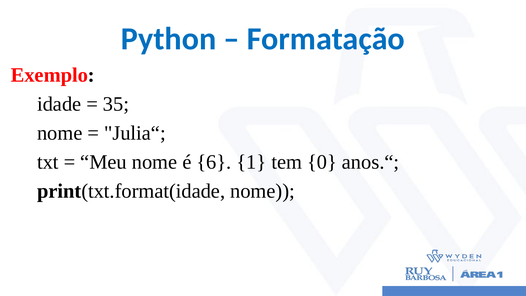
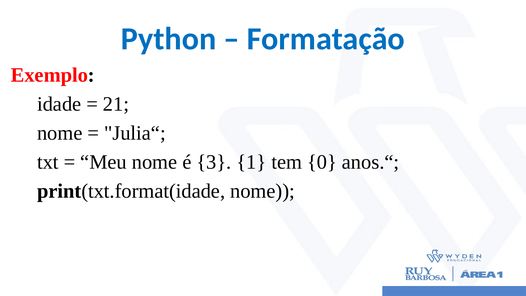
35: 35 -> 21
6: 6 -> 3
